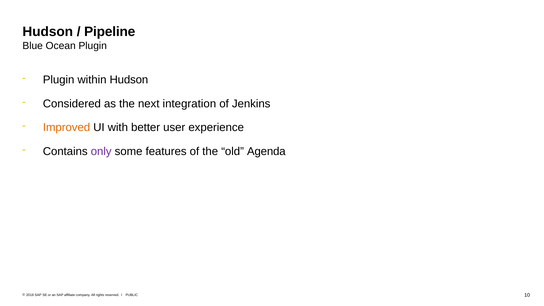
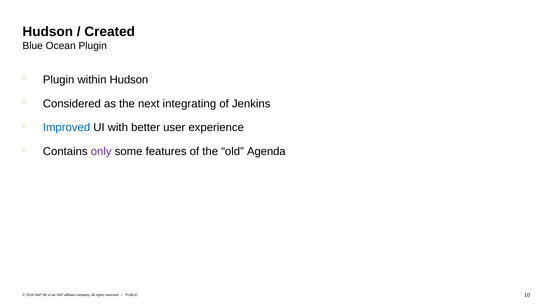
Pipeline: Pipeline -> Created
integration: integration -> integrating
Improved colour: orange -> blue
